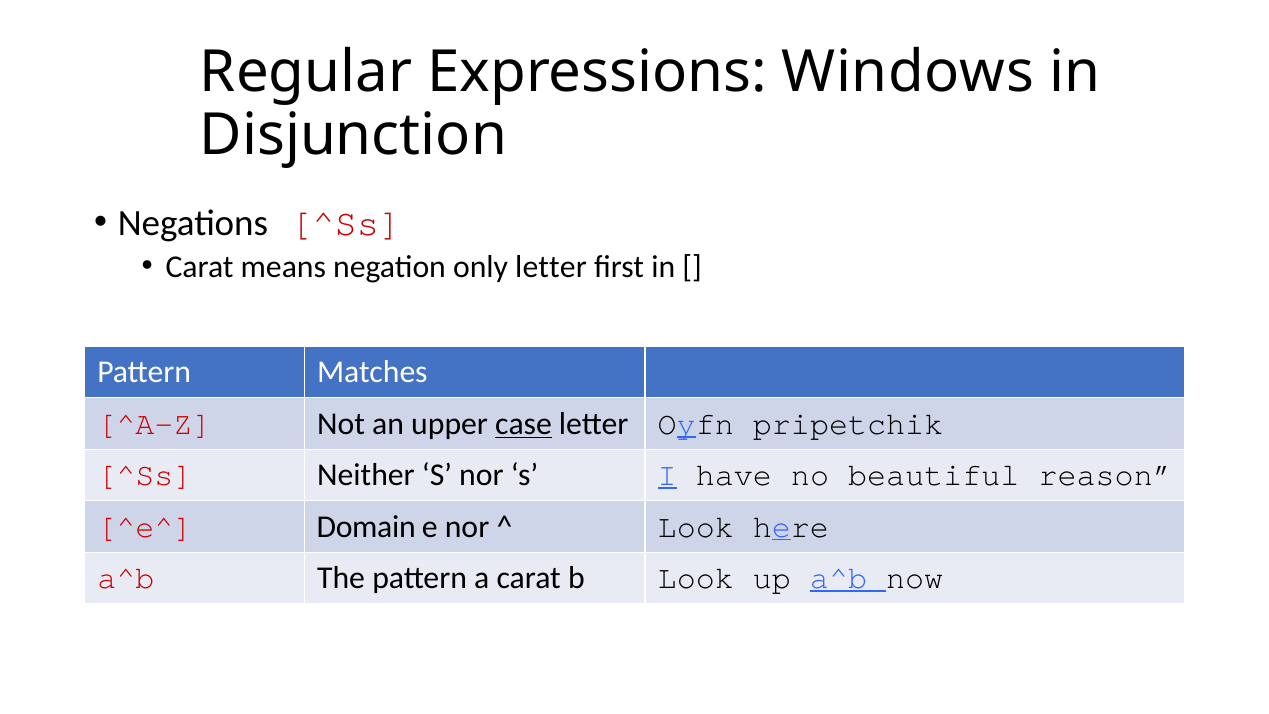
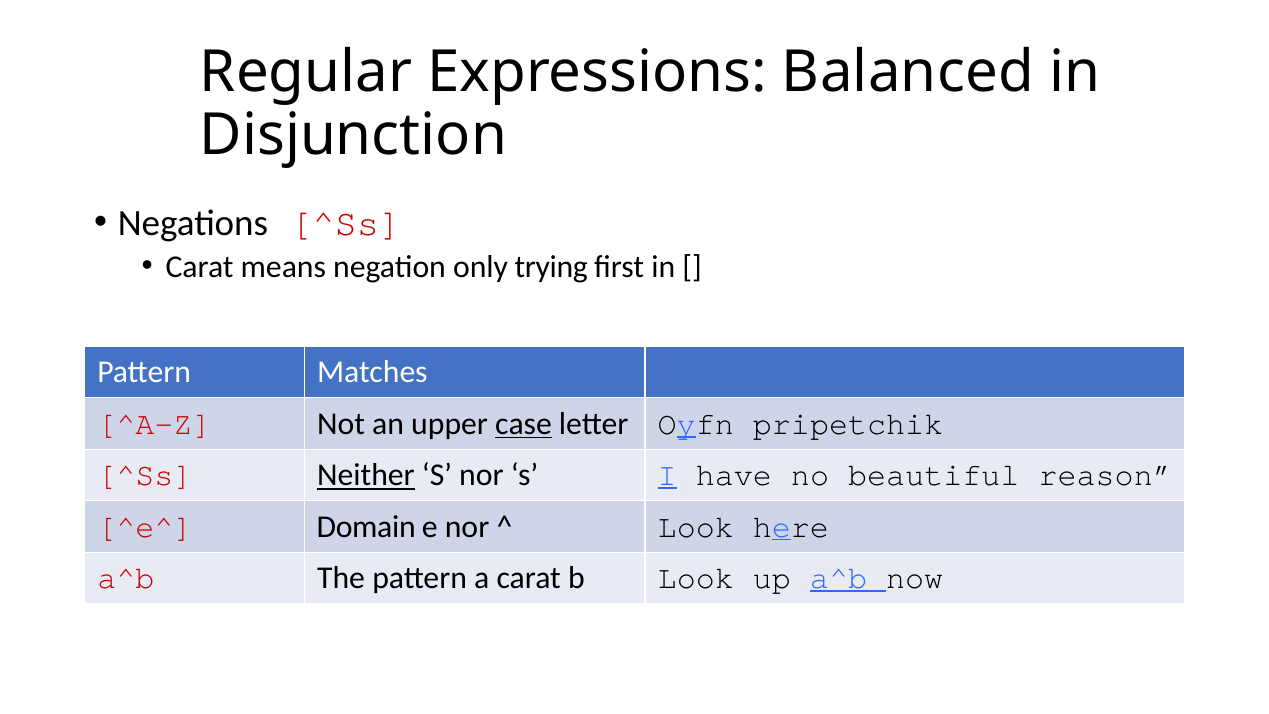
Windows: Windows -> Balanced
only letter: letter -> trying
Neither underline: none -> present
